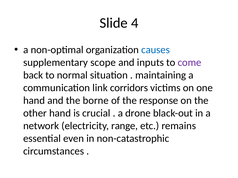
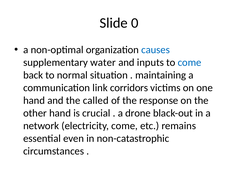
4: 4 -> 0
scope: scope -> water
come at (190, 63) colour: purple -> blue
borne: borne -> called
electricity range: range -> come
